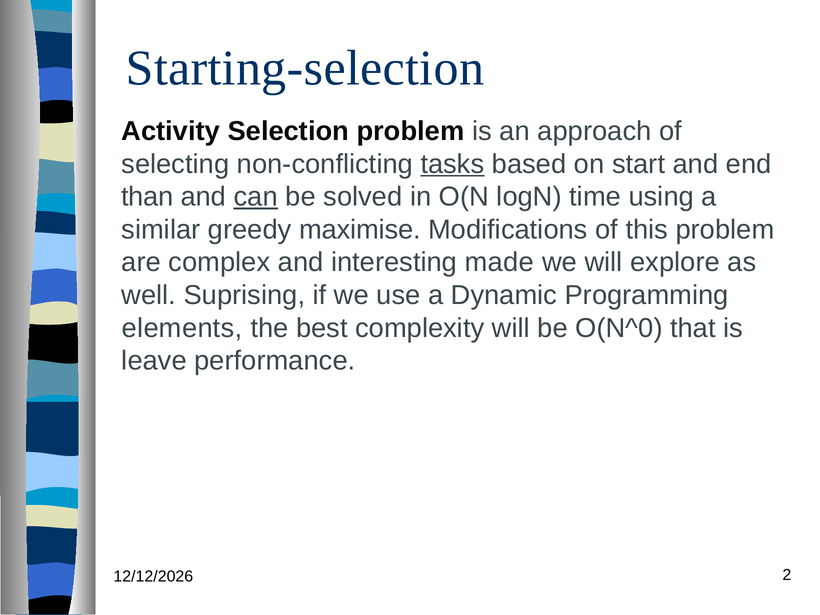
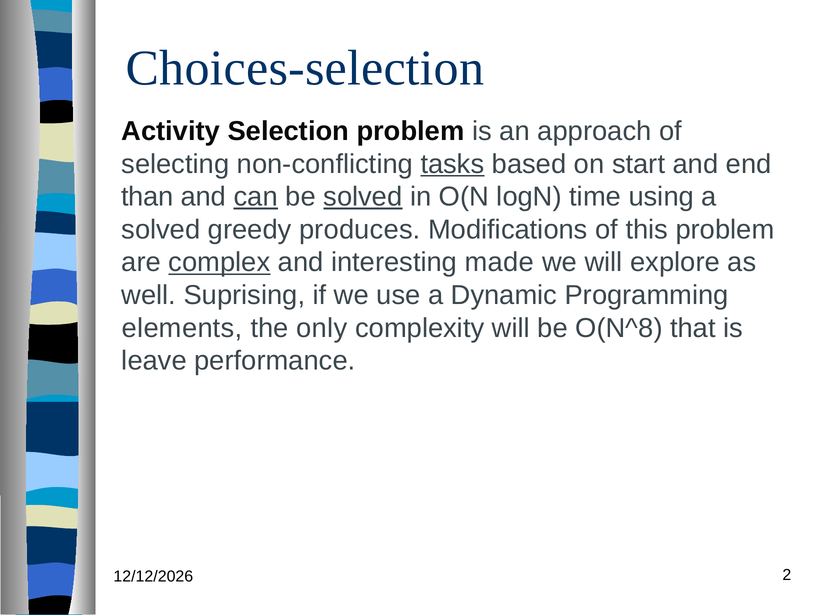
Starting-selection: Starting-selection -> Choices-selection
solved at (363, 197) underline: none -> present
similar at (161, 230): similar -> solved
maximise: maximise -> produces
complex underline: none -> present
best: best -> only
O(N^0: O(N^0 -> O(N^8
